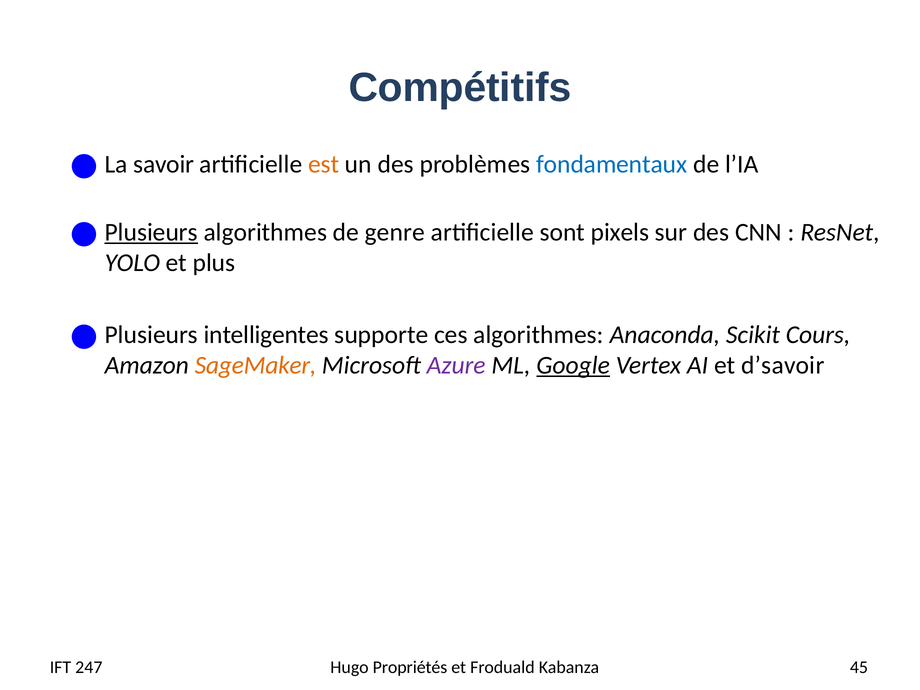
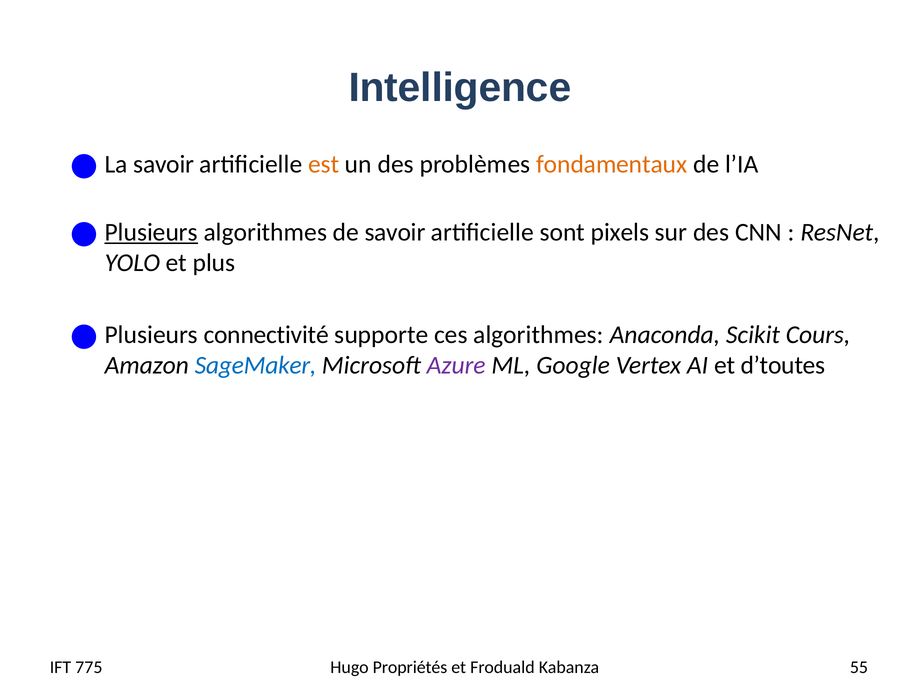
Compétitifs: Compétitifs -> Intelligence
fondamentaux colour: blue -> orange
de genre: genre -> savoir
intelligentes: intelligentes -> connectivité
SageMaker colour: orange -> blue
Google underline: present -> none
d’savoir: d’savoir -> d’toutes
247: 247 -> 775
45: 45 -> 55
